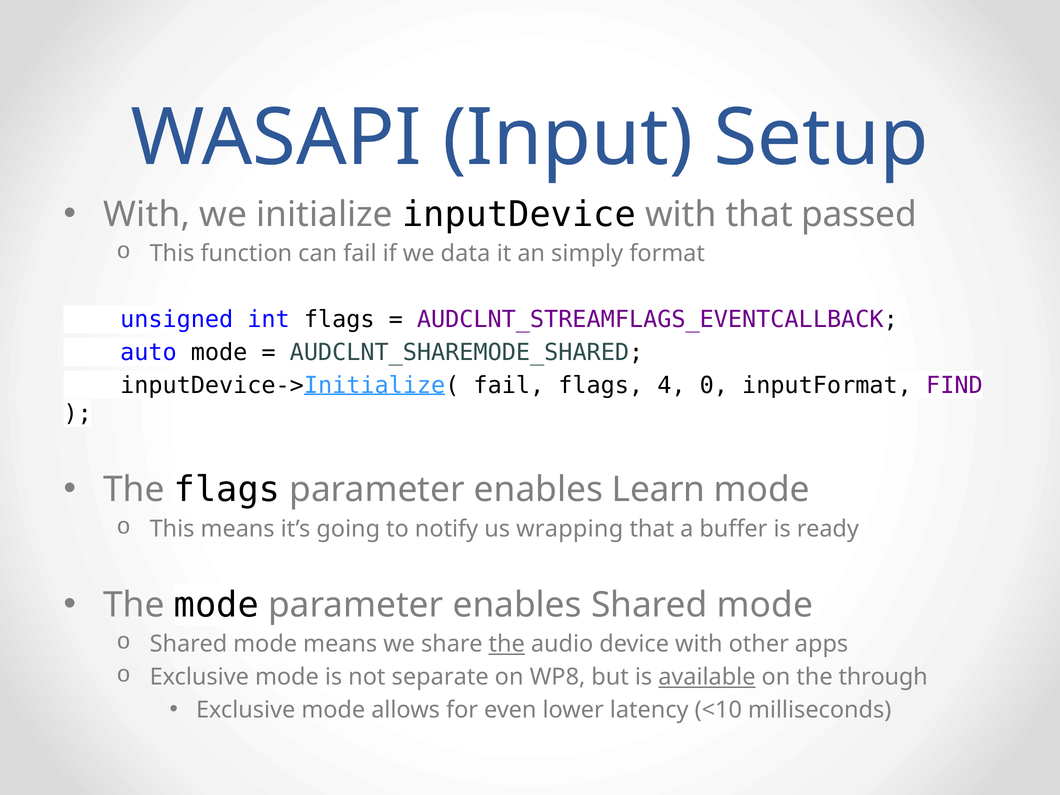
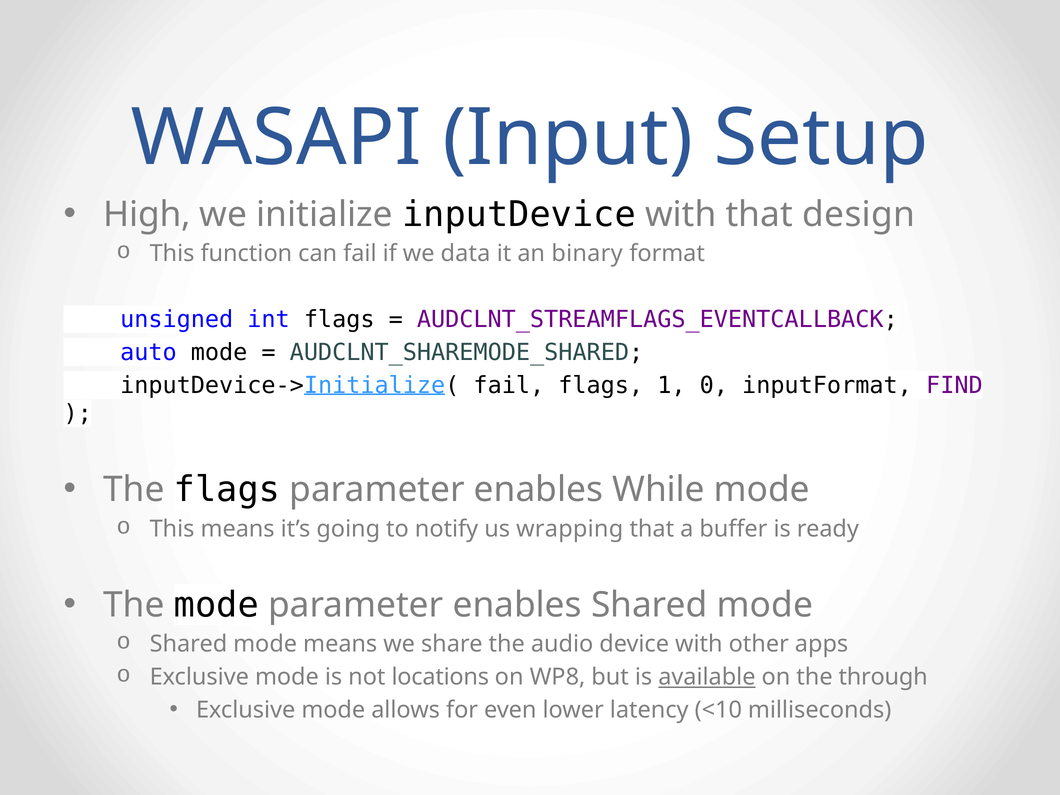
With at (147, 214): With -> High
passed: passed -> design
simply: simply -> binary
4: 4 -> 1
Learn: Learn -> While
the at (507, 644) underline: present -> none
separate: separate -> locations
